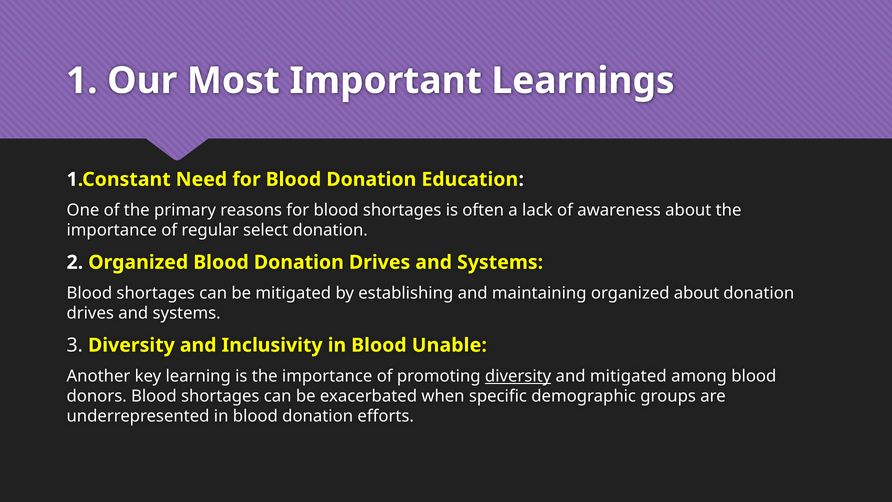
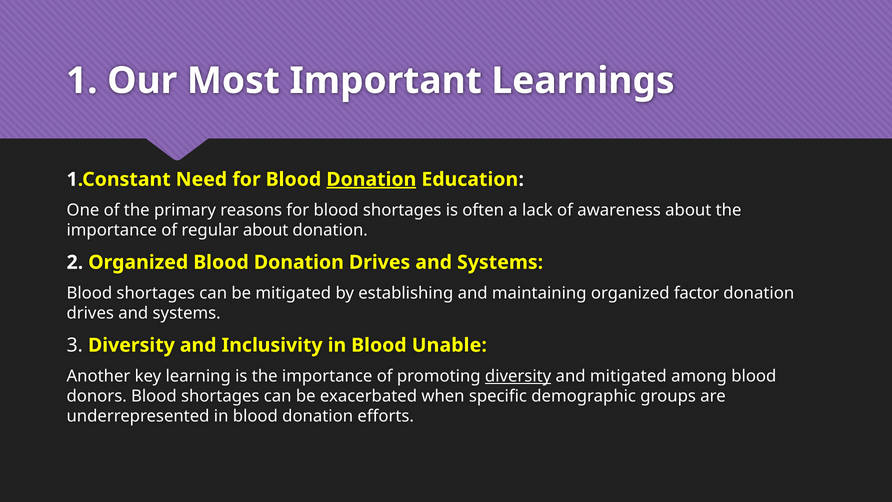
Donation at (371, 179) underline: none -> present
regular select: select -> about
organized about: about -> factor
